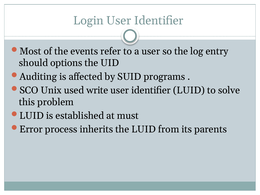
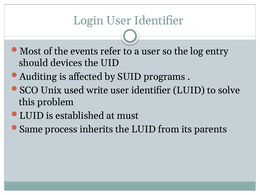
options: options -> devices
Error: Error -> Same
